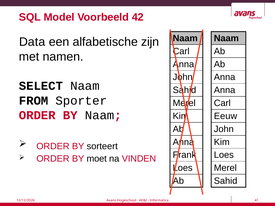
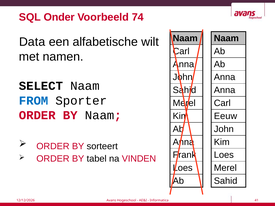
Model: Model -> Onder
42: 42 -> 74
zijn: zijn -> wilt
FROM colour: black -> blue
moet: moet -> tabel
